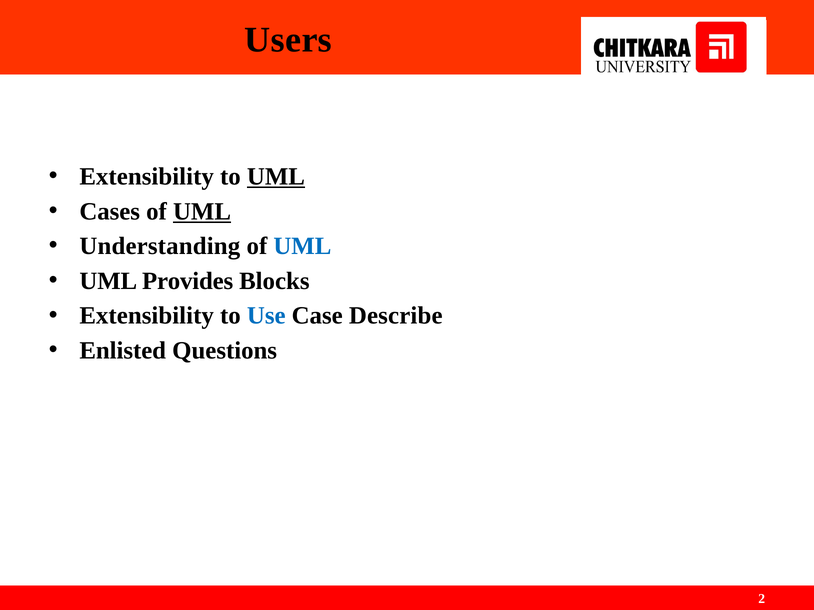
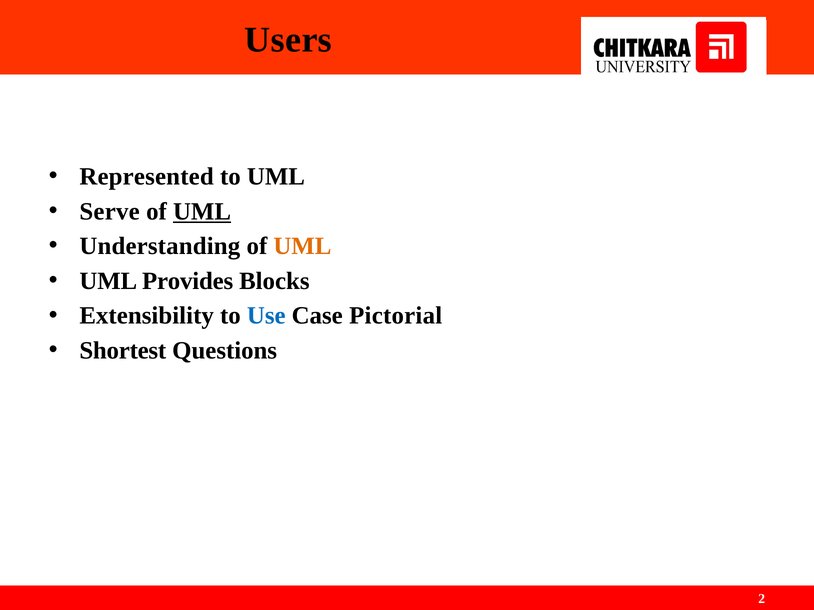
Extensibility at (147, 177): Extensibility -> Represented
UML at (276, 177) underline: present -> none
Cases: Cases -> Serve
UML at (302, 246) colour: blue -> orange
Describe: Describe -> Pictorial
Enlisted: Enlisted -> Shortest
